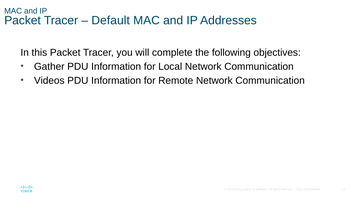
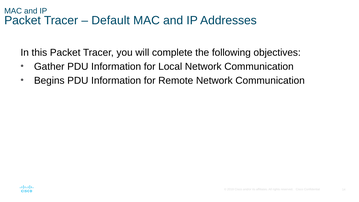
Videos: Videos -> Begins
